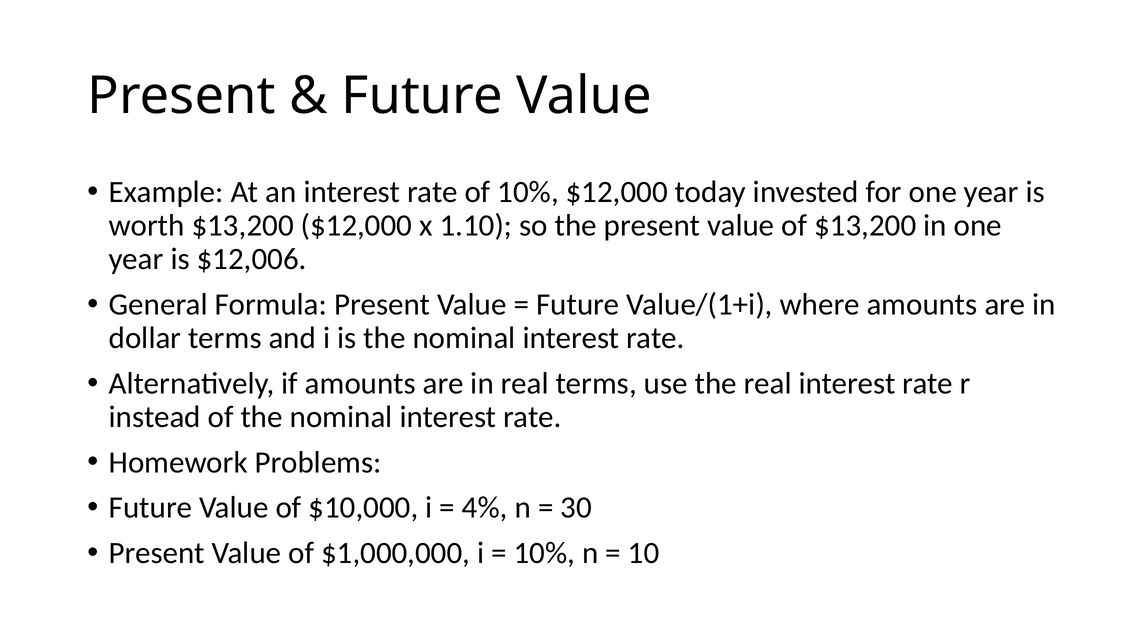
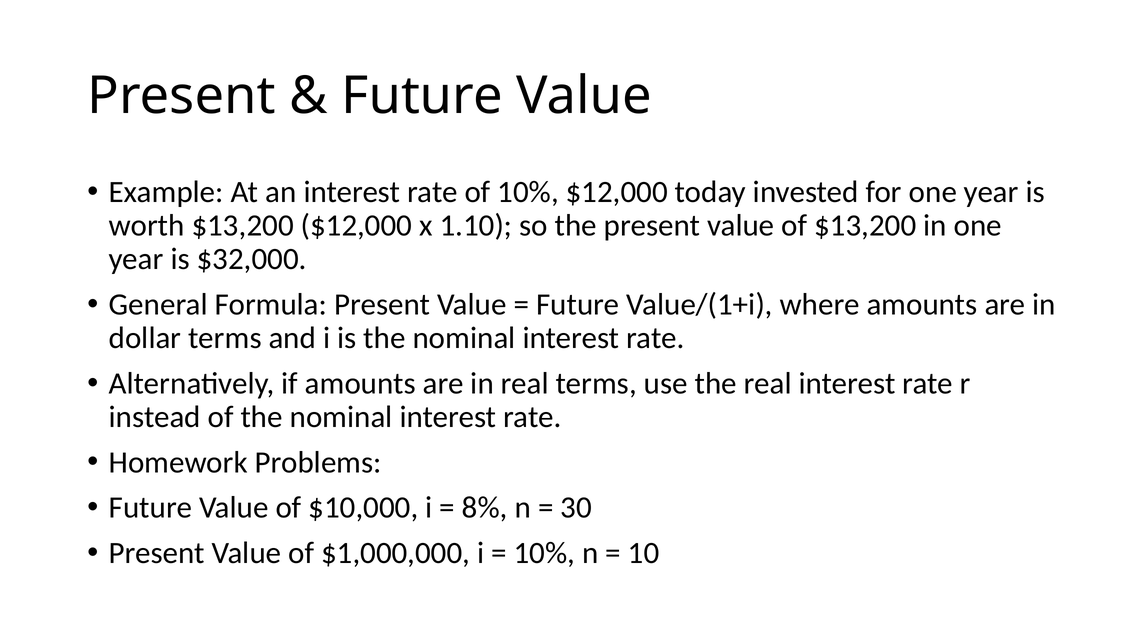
$12,006: $12,006 -> $32,000
4%: 4% -> 8%
